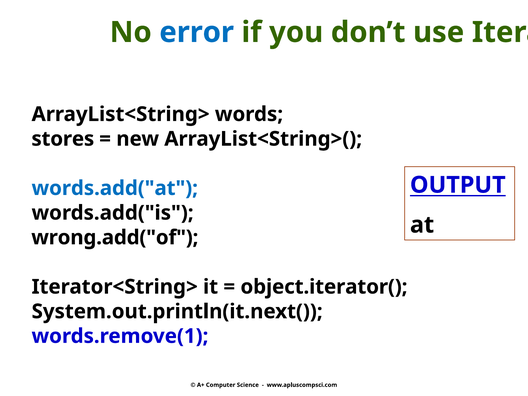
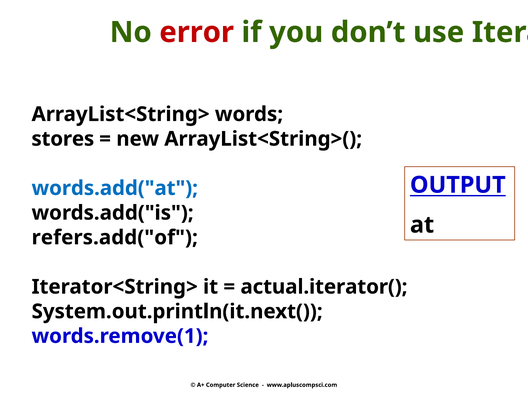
error colour: blue -> red
wrong.add("of: wrong.add("of -> refers.add("of
object.iterator(: object.iterator( -> actual.iterator(
